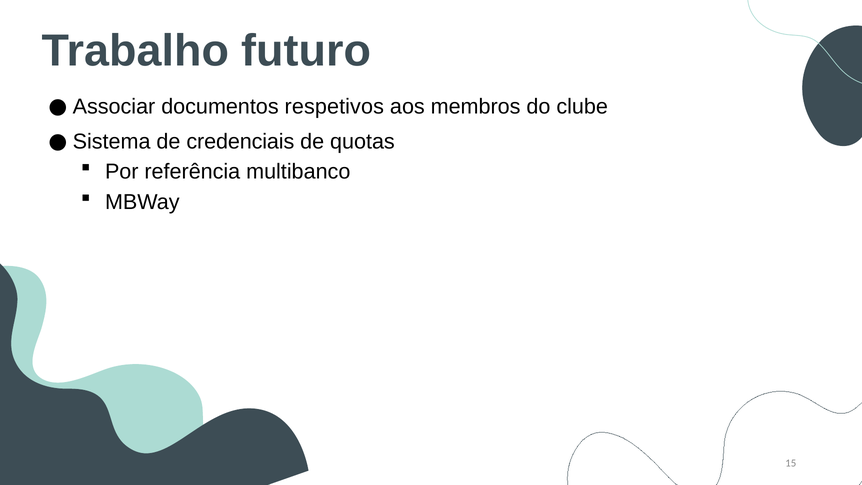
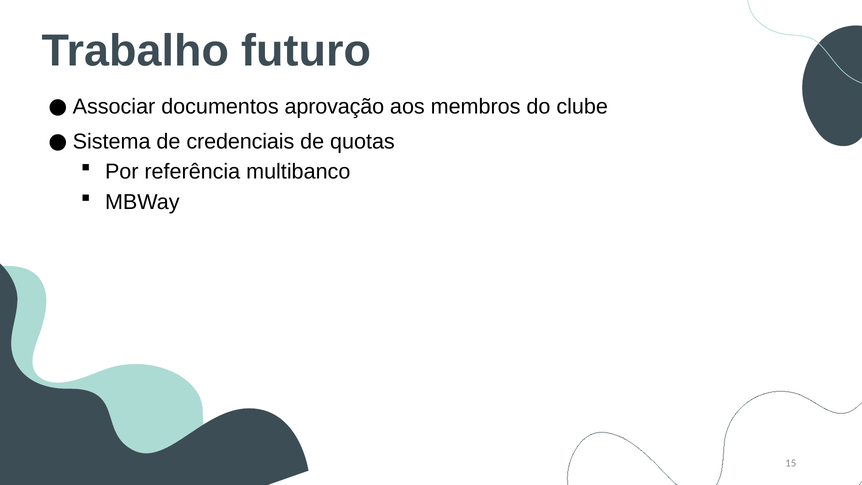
respetivos: respetivos -> aprovação
